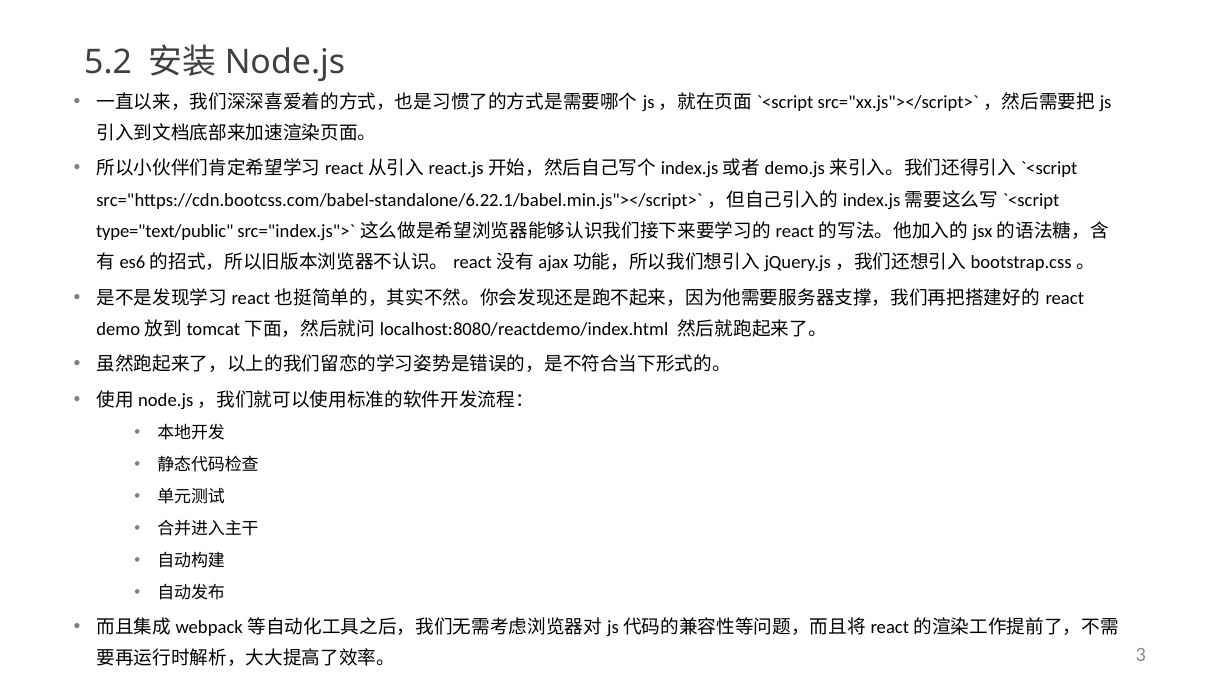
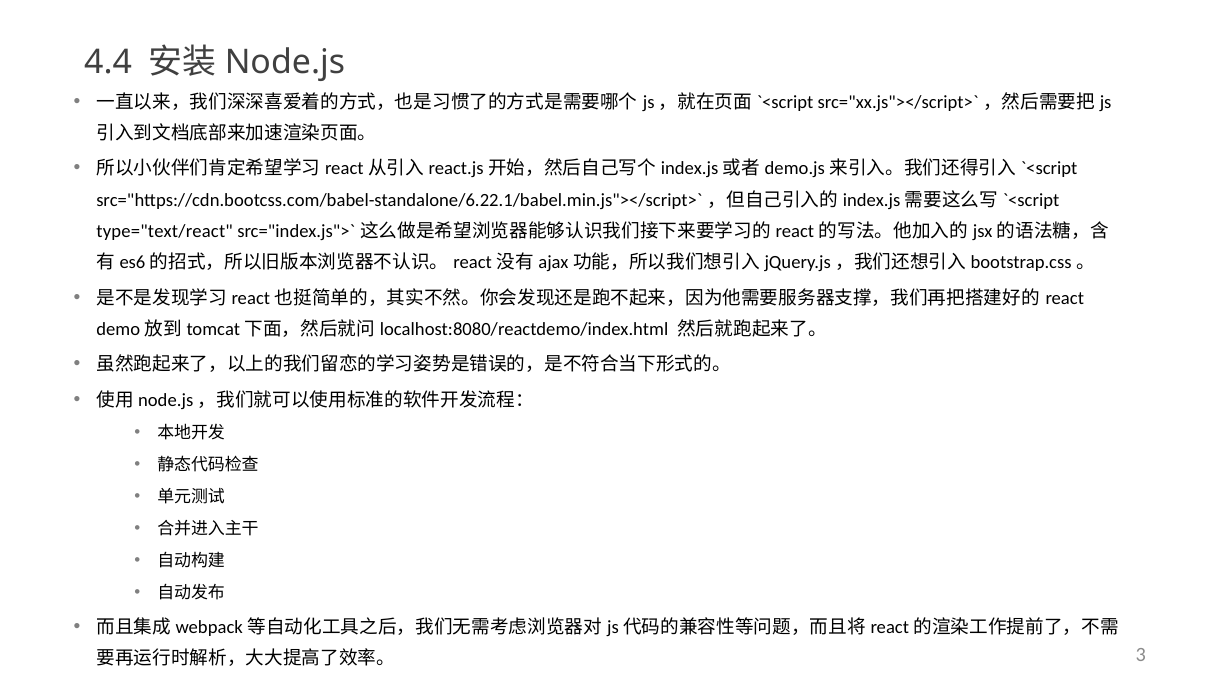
5.2: 5.2 -> 4.4
type="text/public: type="text/public -> type="text/react
